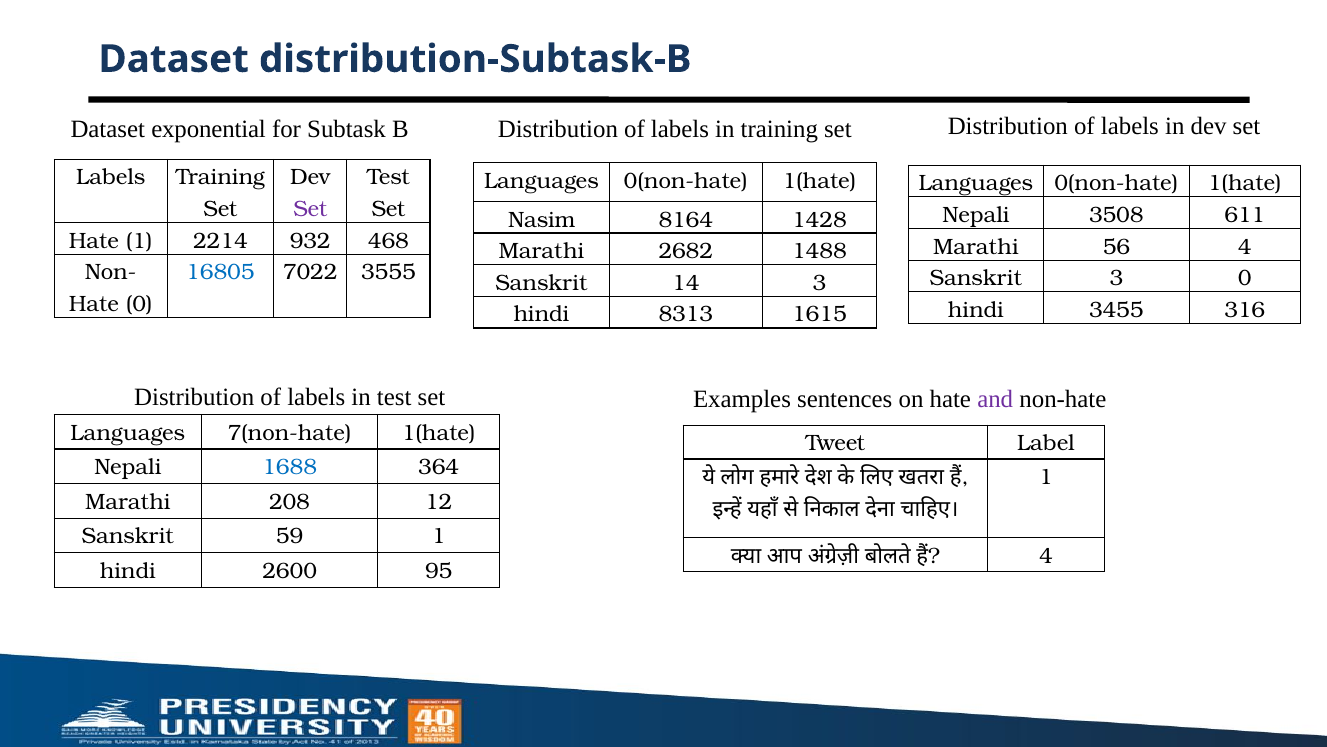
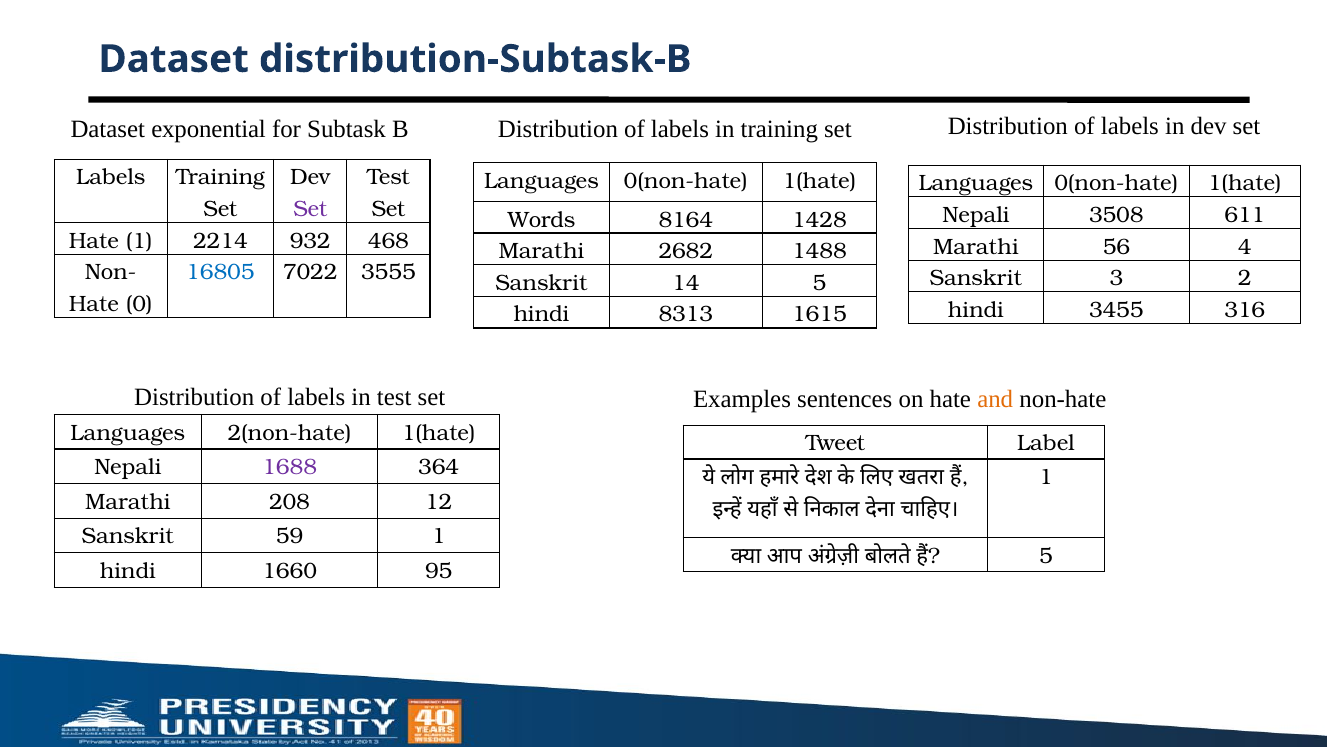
Nasim: Nasim -> Words
3 0: 0 -> 2
14 3: 3 -> 5
and colour: purple -> orange
7(non-hate: 7(non-hate -> 2(non-hate
1688 colour: blue -> purple
4 at (1046, 555): 4 -> 5
2600: 2600 -> 1660
